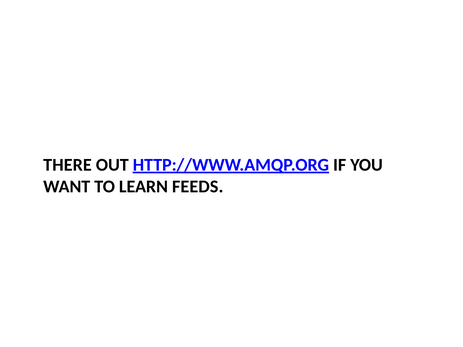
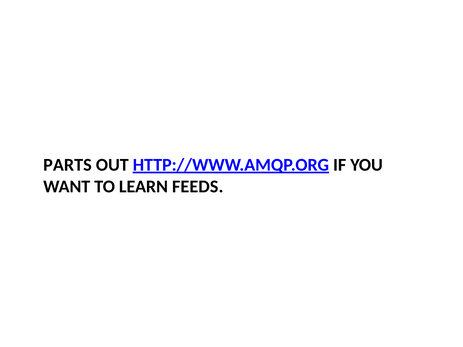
THERE: THERE -> PARTS
